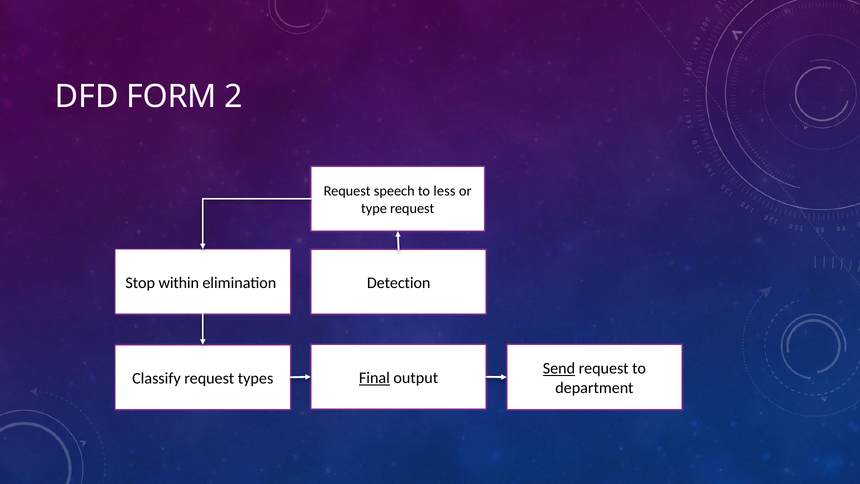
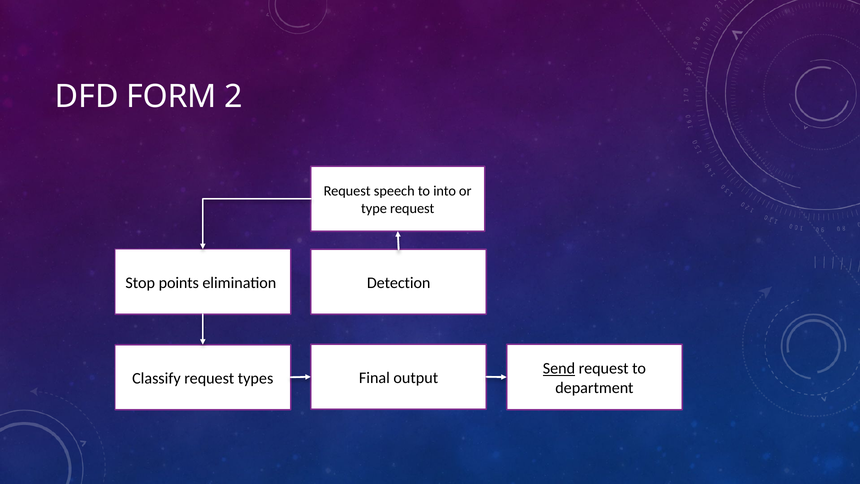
less: less -> into
within: within -> points
Final underline: present -> none
